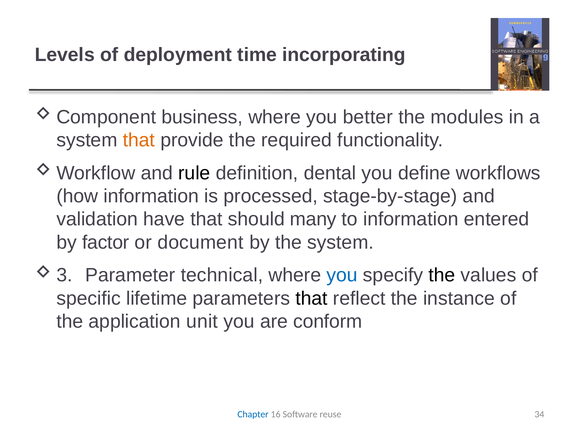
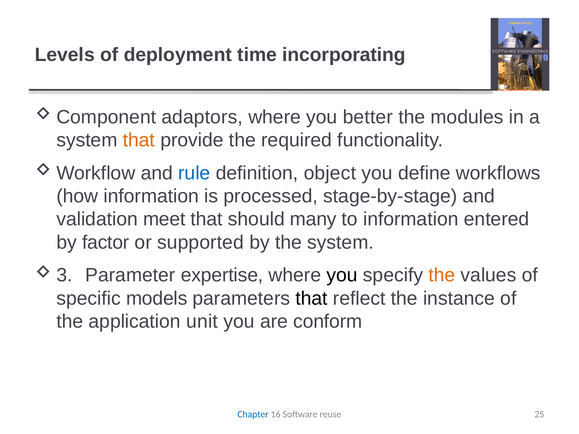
business: business -> adaptors
rule colour: black -> blue
dental: dental -> object
have: have -> meet
document: document -> supported
technical: technical -> expertise
you at (342, 275) colour: blue -> black
the at (442, 275) colour: black -> orange
lifetime: lifetime -> models
34: 34 -> 25
